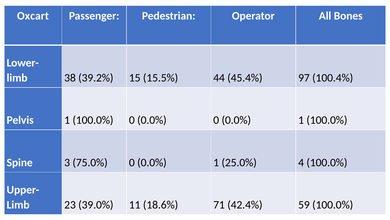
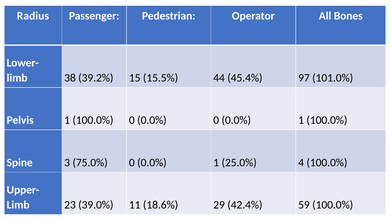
Oxcart: Oxcart -> Radius
100.4%: 100.4% -> 101.0%
71: 71 -> 29
